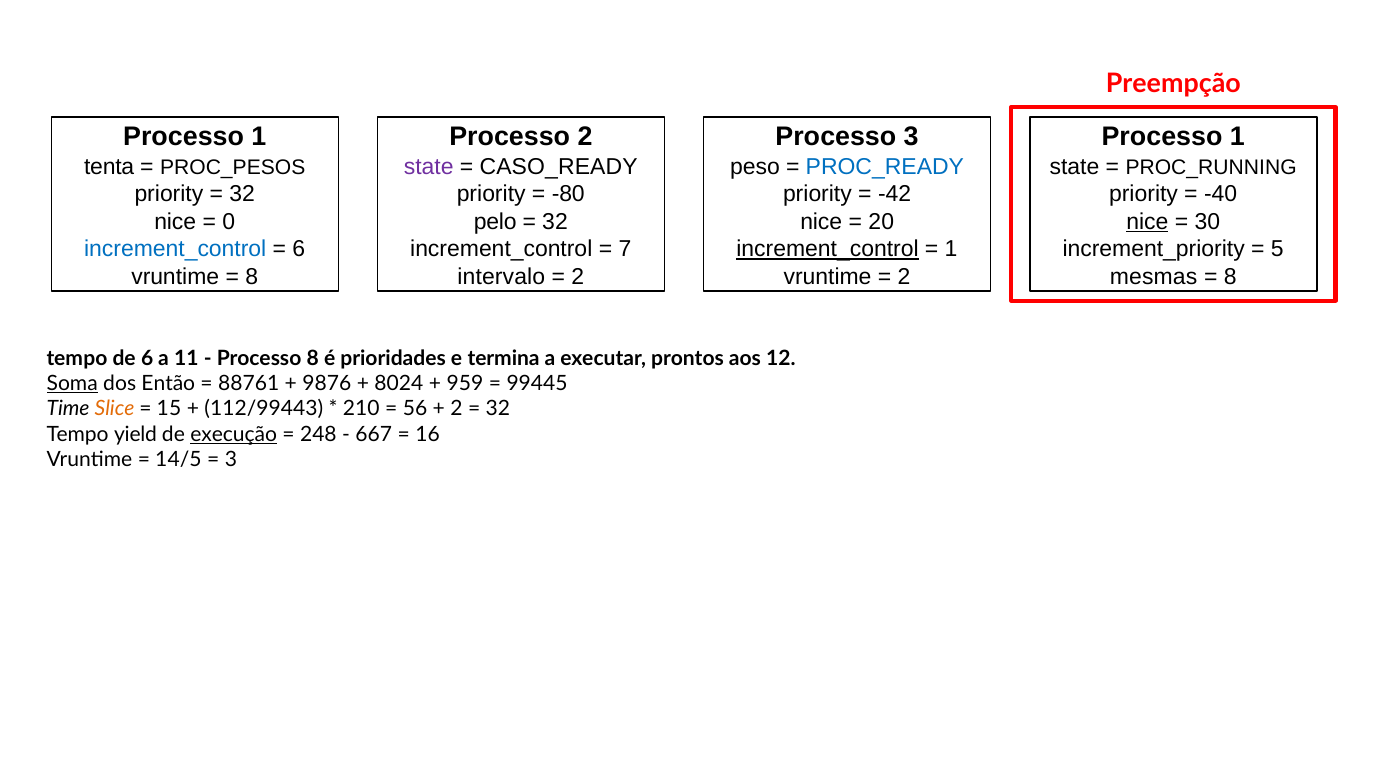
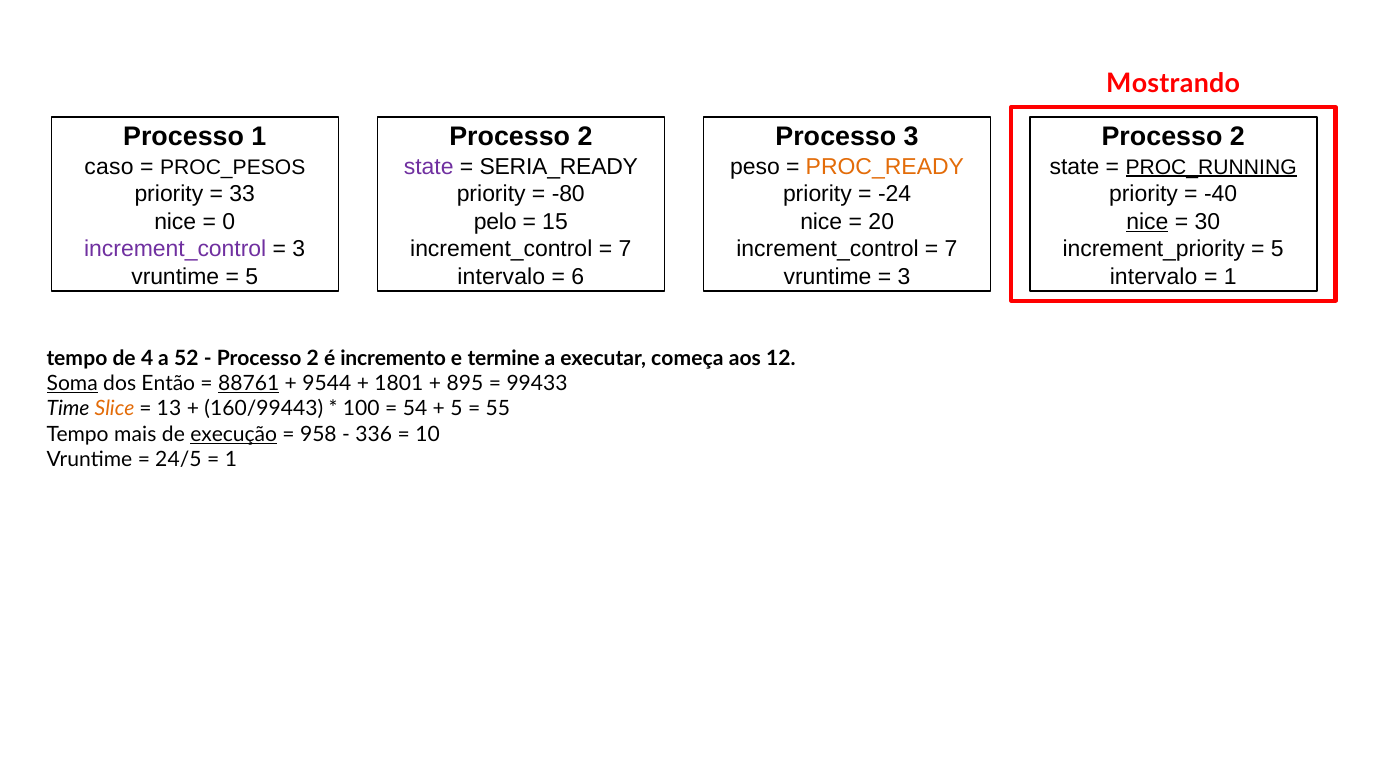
Preempção: Preempção -> Mostrando
1 at (1237, 137): 1 -> 2
tenta: tenta -> caso
CASO_READY: CASO_READY -> SERIA_READY
PROC_READY colour: blue -> orange
PROC_RUNNING underline: none -> present
32 at (242, 194): 32 -> 33
-42: -42 -> -24
32 at (555, 222): 32 -> 15
increment_control at (175, 249) colour: blue -> purple
6 at (299, 249): 6 -> 3
increment_control at (828, 249) underline: present -> none
1 at (951, 249): 1 -> 7
8 at (252, 277): 8 -> 5
2 at (578, 277): 2 -> 6
2 at (904, 277): 2 -> 3
mesmas at (1154, 277): mesmas -> intervalo
8 at (1230, 277): 8 -> 1
de 6: 6 -> 4
11: 11 -> 52
8 at (313, 358): 8 -> 2
prioridades: prioridades -> incremento
termina: termina -> termine
prontos: prontos -> começa
88761 underline: none -> present
9876: 9876 -> 9544
8024: 8024 -> 1801
959: 959 -> 895
99445: 99445 -> 99433
15: 15 -> 13
112/99443: 112/99443 -> 160/99443
210: 210 -> 100
56: 56 -> 54
2 at (456, 409): 2 -> 5
32 at (498, 409): 32 -> 55
yield: yield -> mais
248: 248 -> 958
667: 667 -> 336
16: 16 -> 10
14/5: 14/5 -> 24/5
3 at (231, 459): 3 -> 1
